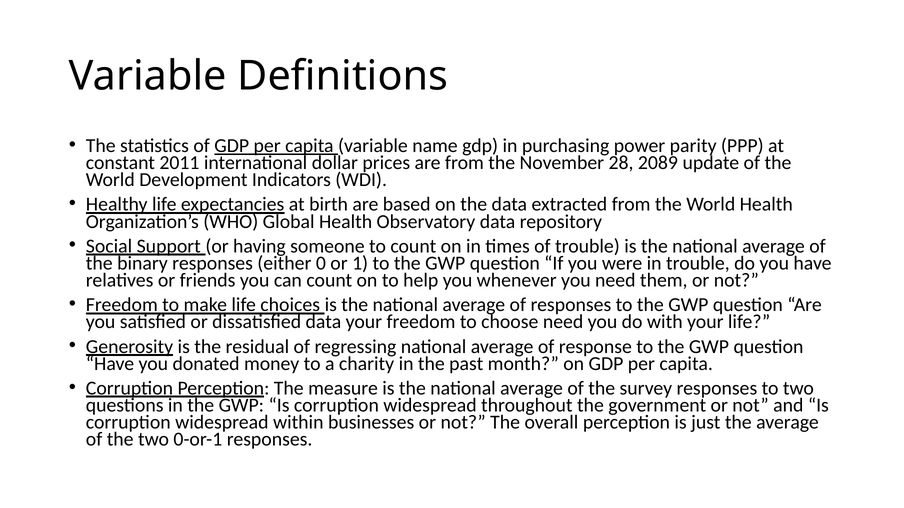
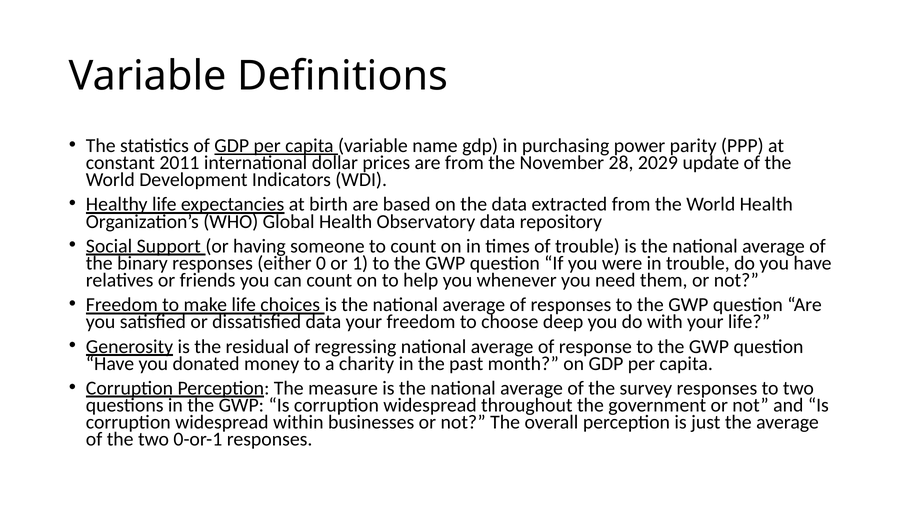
2089: 2089 -> 2029
choose need: need -> deep
